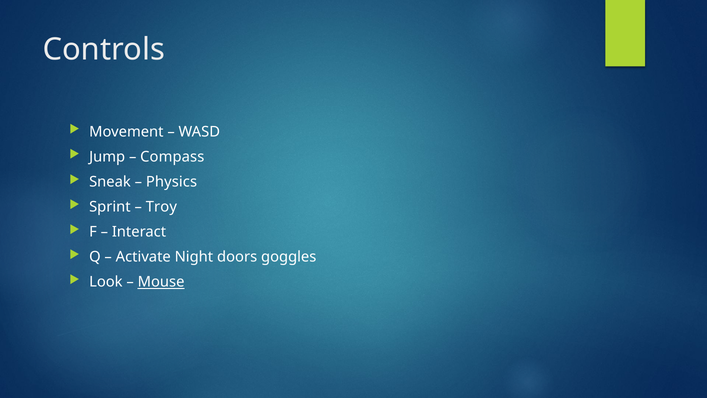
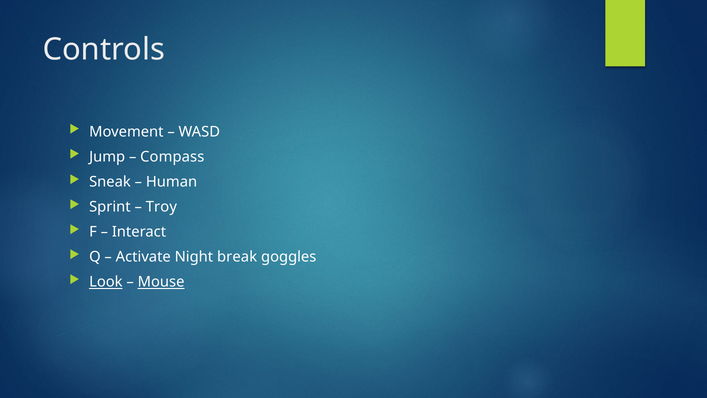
Physics: Physics -> Human
doors: doors -> break
Look underline: none -> present
